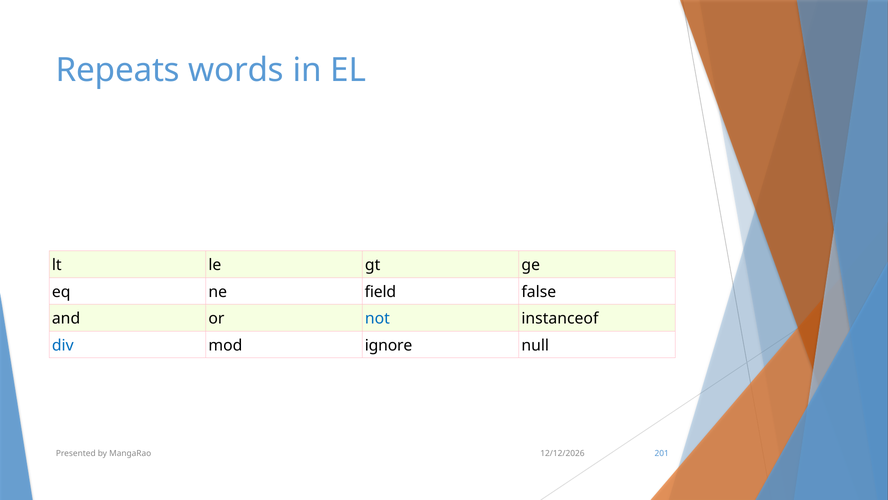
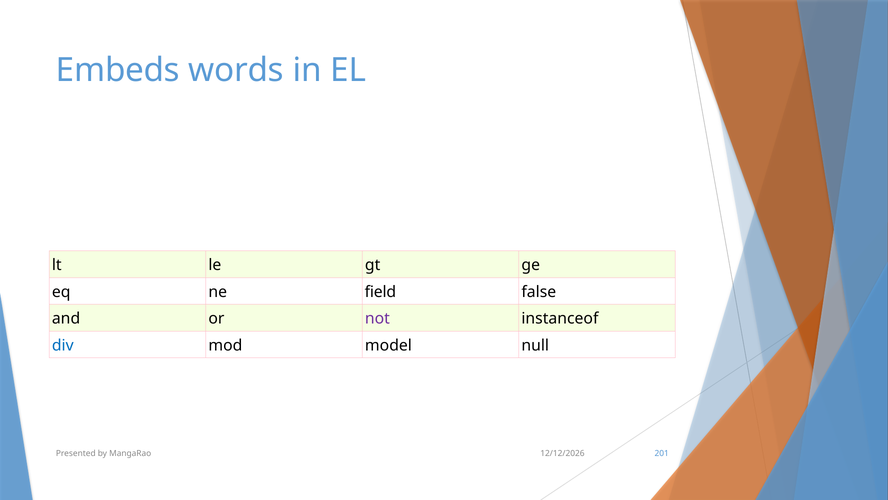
Repeats: Repeats -> Embeds
not colour: blue -> purple
ignore: ignore -> model
